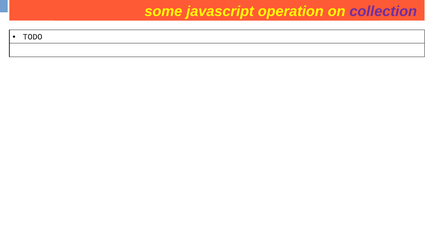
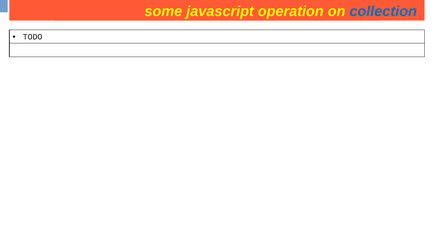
collection at (383, 11) colour: purple -> blue
